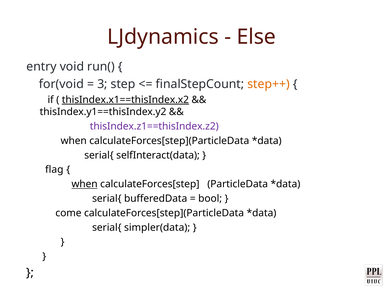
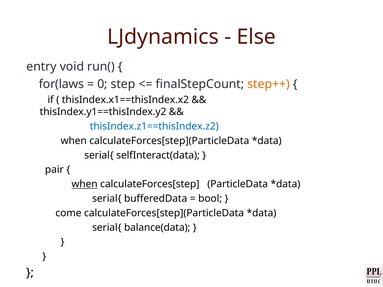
for(void: for(void -> for(laws
3: 3 -> 0
thisIndex.x1==thisIndex.x2 underline: present -> none
thisIndex.z1==thisIndex.z2 colour: purple -> blue
flag: flag -> pair
simpler(data: simpler(data -> balance(data
